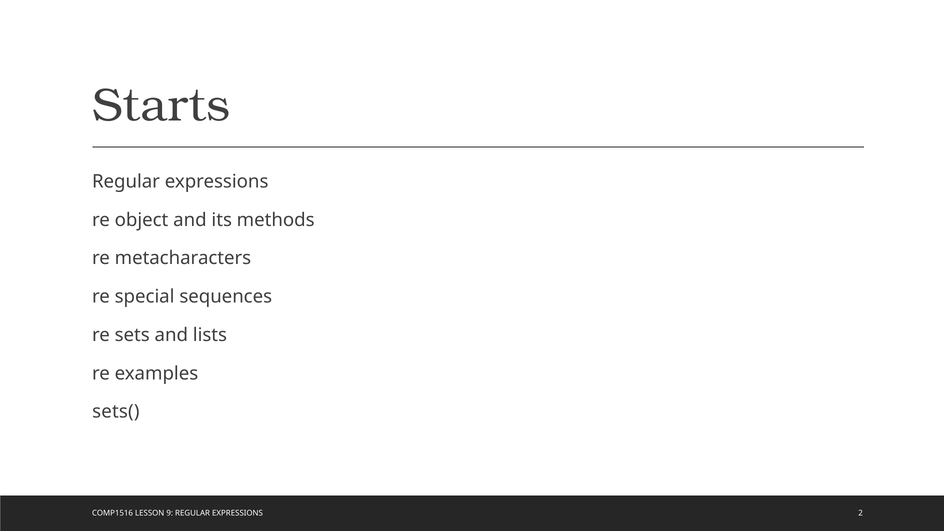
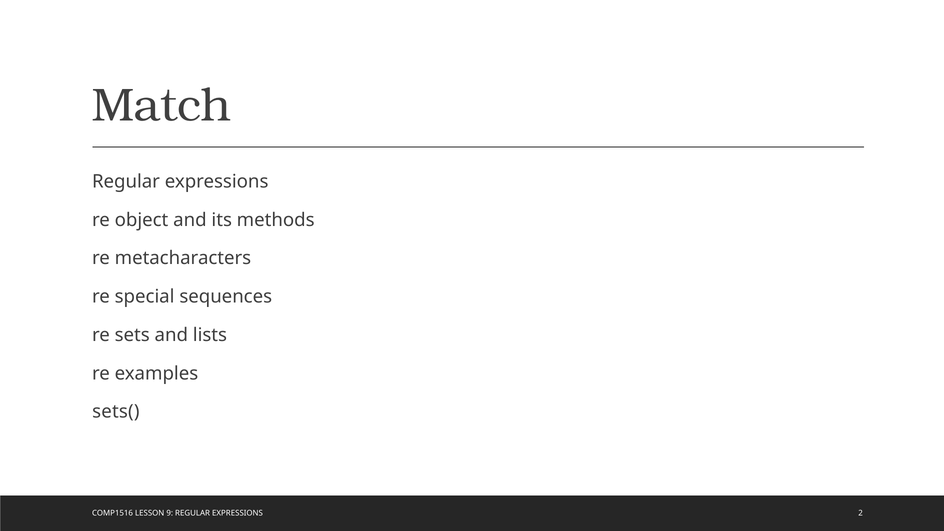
Starts: Starts -> Match
